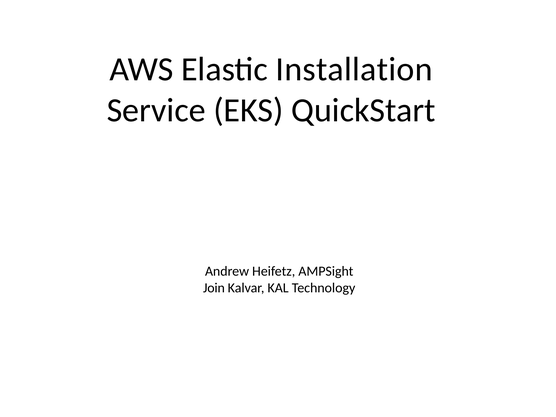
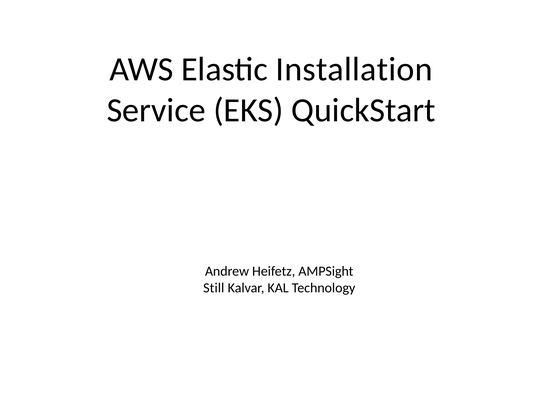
Join: Join -> Still
